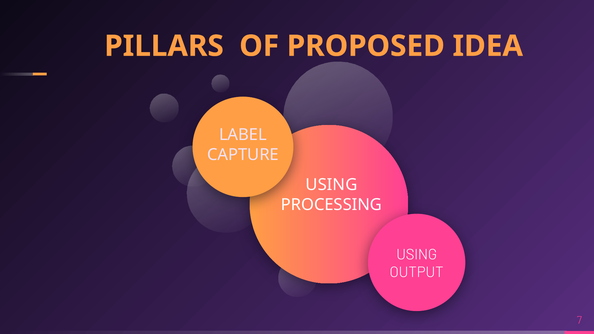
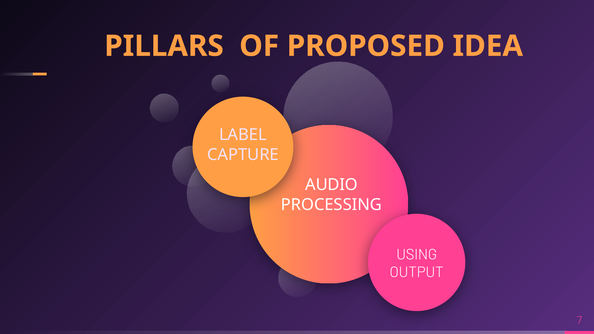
USING at (331, 185): USING -> AUDIO
